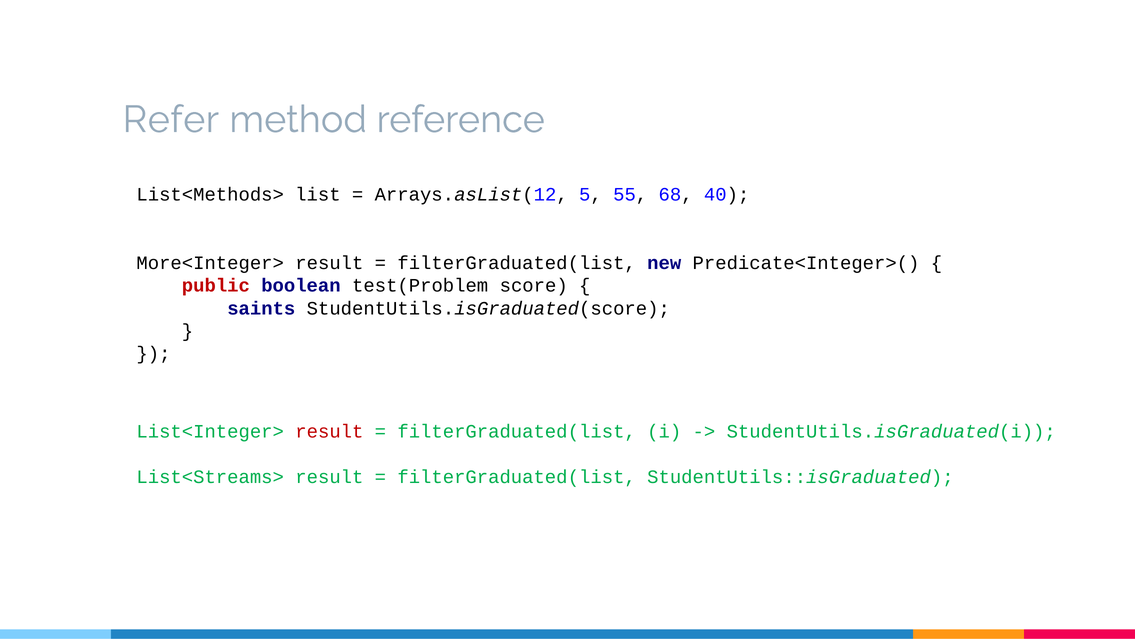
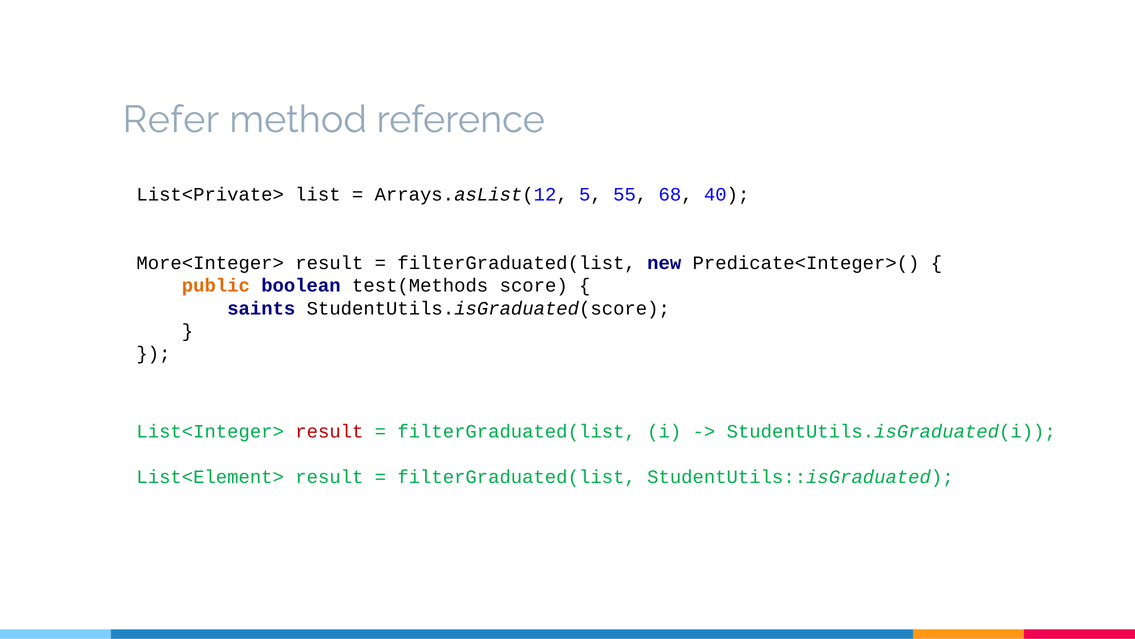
List<Methods>: List<Methods> -> List<Private>
public colour: red -> orange
test(Problem: test(Problem -> test(Methods
List<Streams>: List<Streams> -> List<Element>
